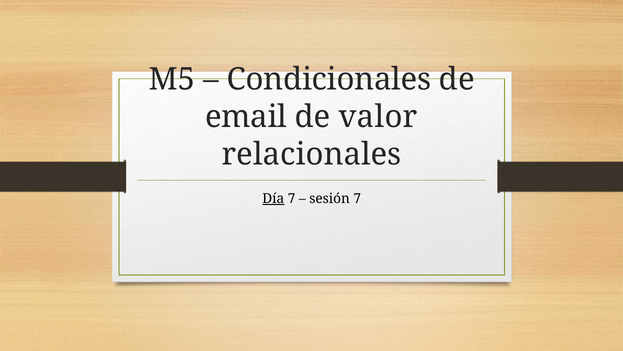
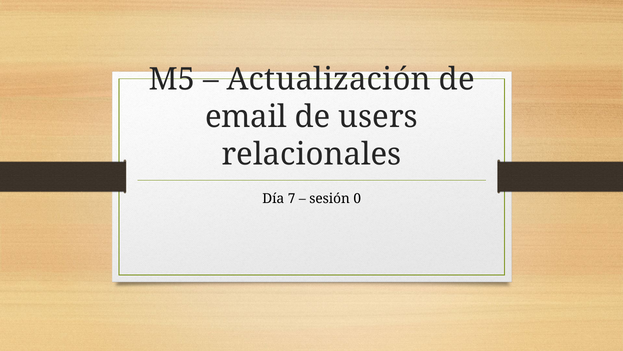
Condicionales: Condicionales -> Actualización
valor: valor -> users
Día underline: present -> none
sesión 7: 7 -> 0
